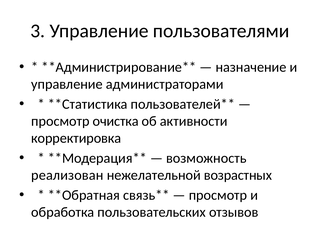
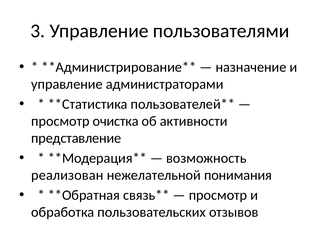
корректировка: корректировка -> представление
возрастных: возрастных -> понимания
